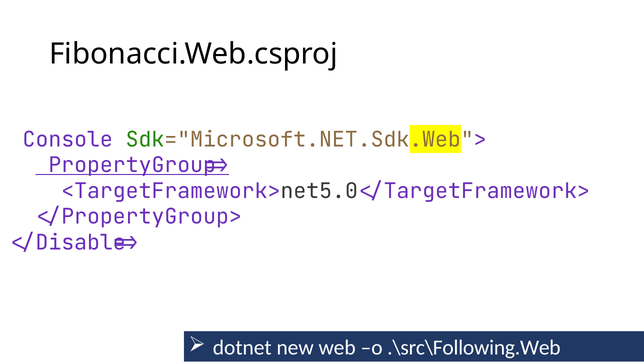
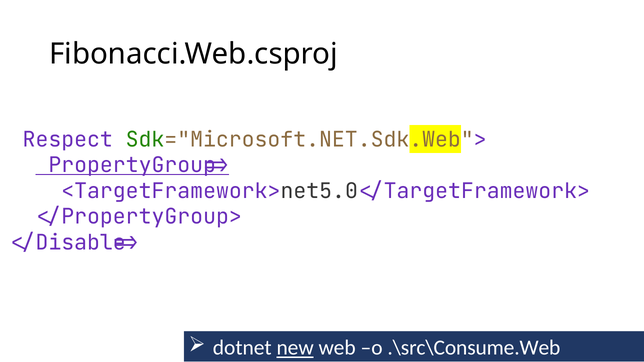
<Console: <Console -> <Respect
new underline: none -> present
.\src\Following.Web: .\src\Following.Web -> .\src\Consume.Web
